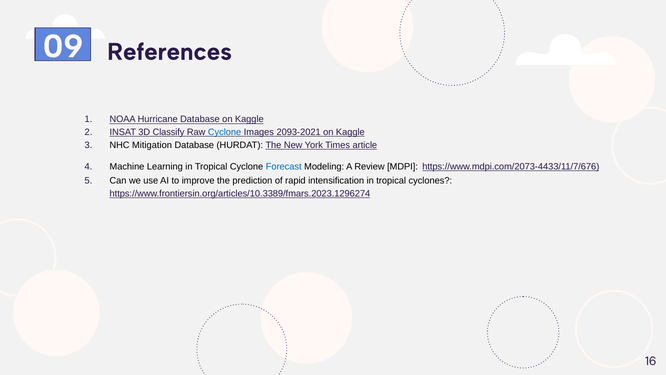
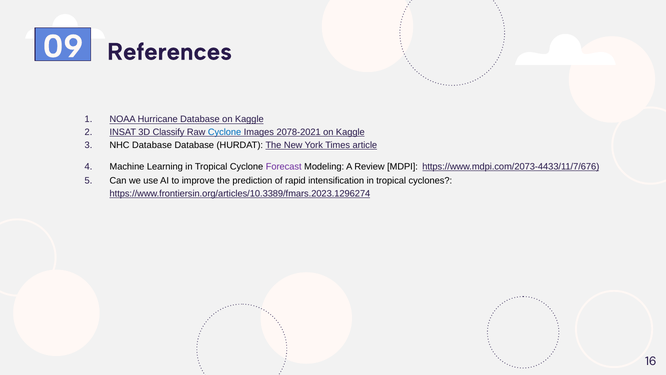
2093-2021: 2093-2021 -> 2078-2021
NHC Mitigation: Mitigation -> Database
Forecast colour: blue -> purple
